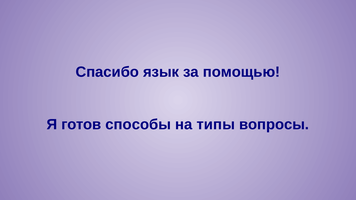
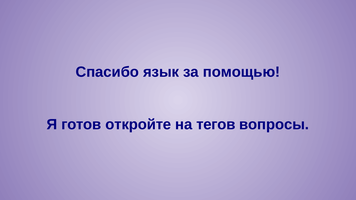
способы: способы -> откройте
типы: типы -> тегов
